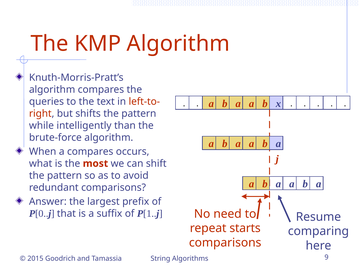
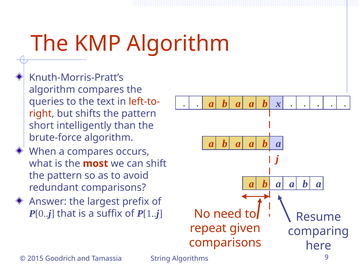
while: while -> short
starts: starts -> given
